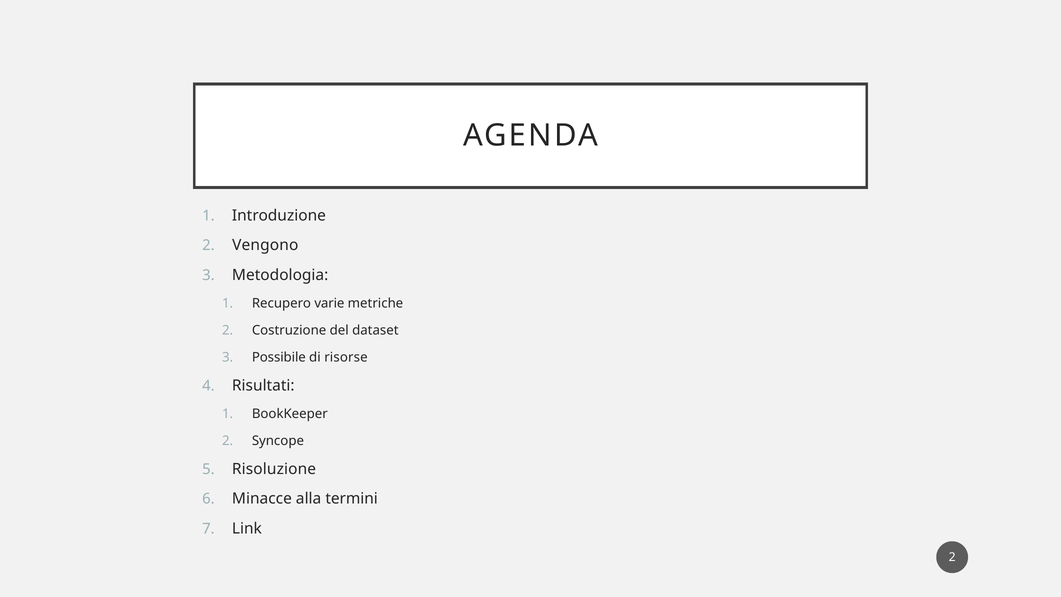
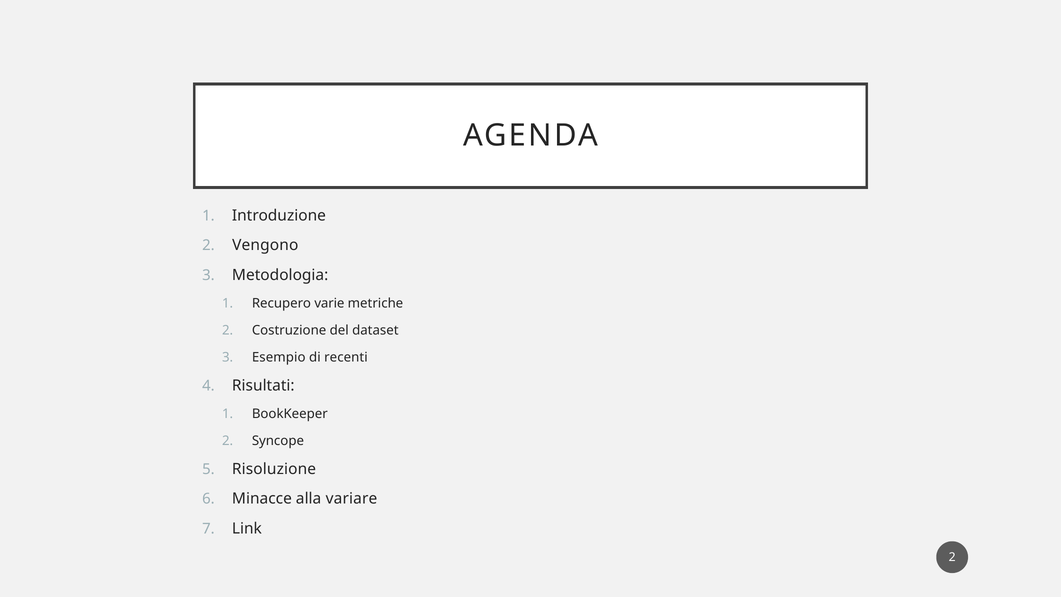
Possibile: Possibile -> Esempio
risorse: risorse -> recenti
termini: termini -> variare
